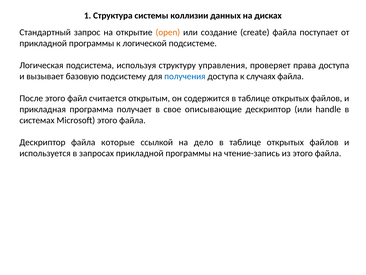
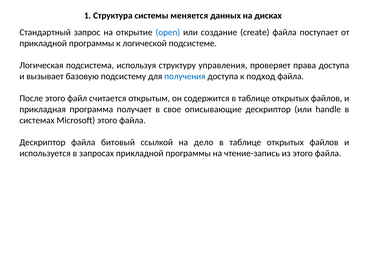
коллизии: коллизии -> меняется
open colour: orange -> blue
случаях: случаях -> подход
которые: которые -> битовый
